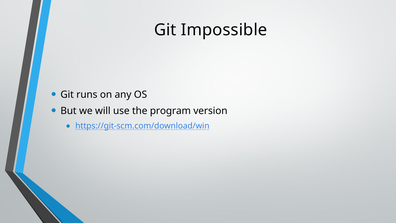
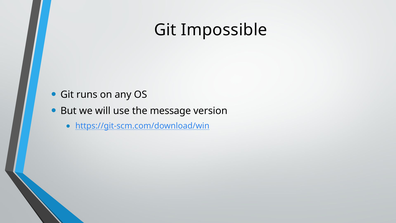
program: program -> message
